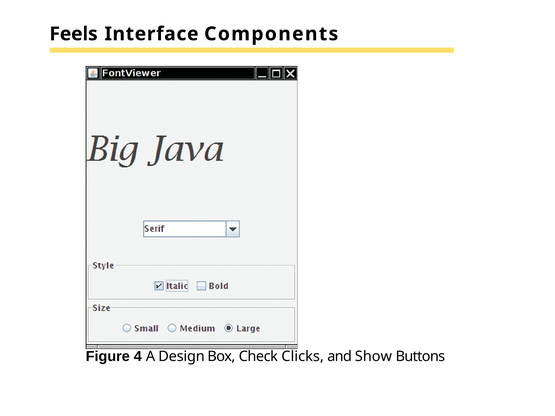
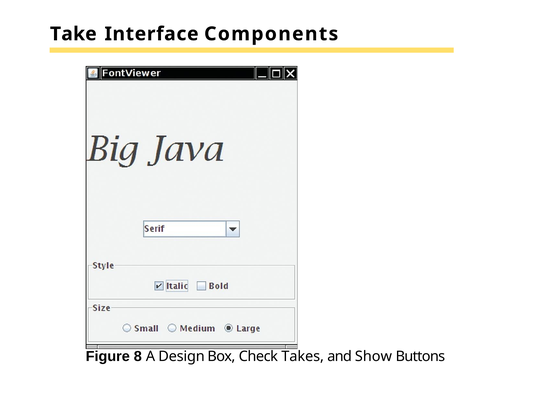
Feels: Feels -> Take
4: 4 -> 8
Clicks: Clicks -> Takes
